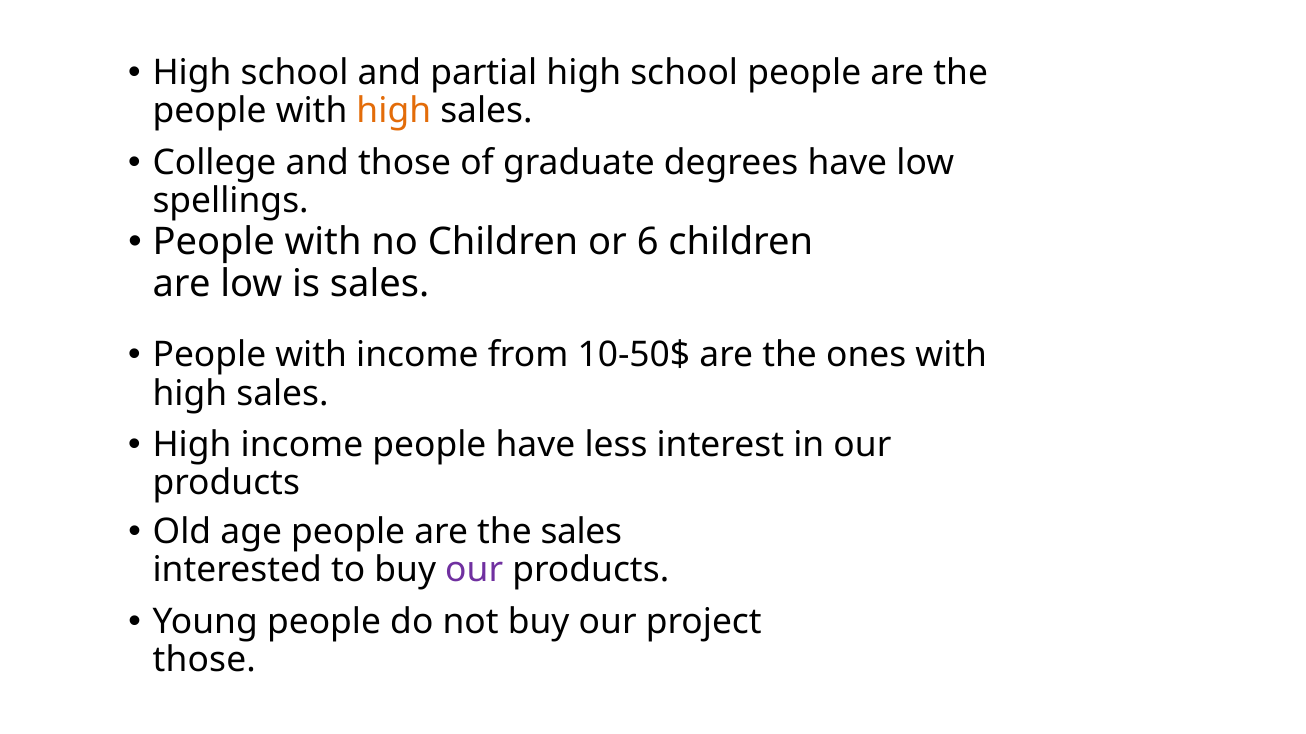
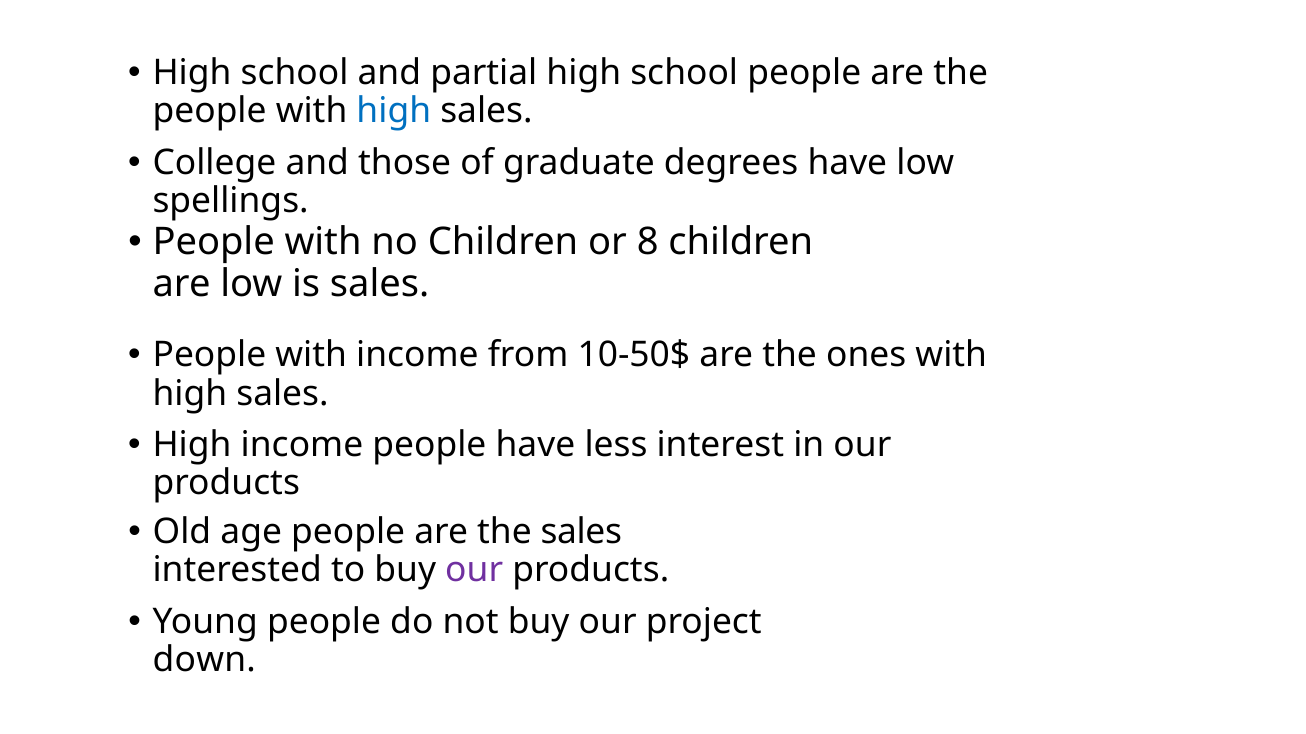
high at (394, 111) colour: orange -> blue
6: 6 -> 8
those at (204, 660): those -> down
